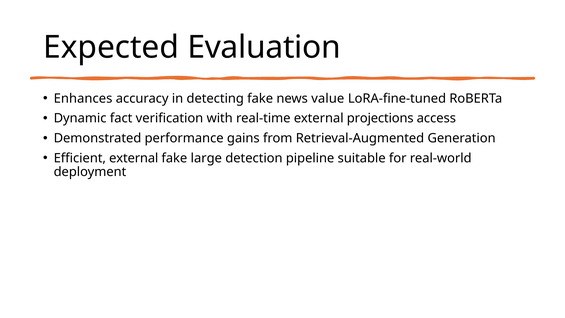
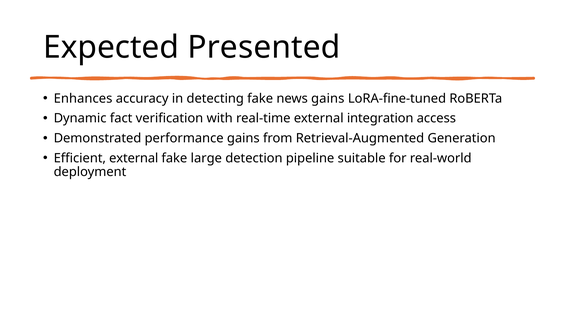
Evaluation: Evaluation -> Presented
news value: value -> gains
projections: projections -> integration
